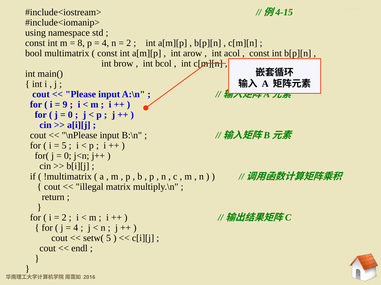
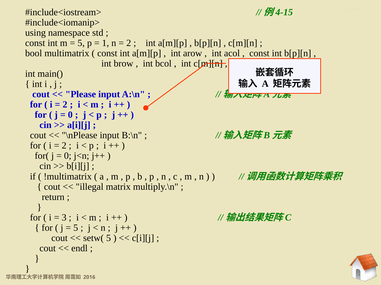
8 at (81, 43): 8 -> 5
4 at (105, 43): 4 -> 1
9 at (65, 105): 9 -> 2
5 at (64, 146): 5 -> 2
2 at (64, 218): 2 -> 3
4 at (76, 228): 4 -> 5
